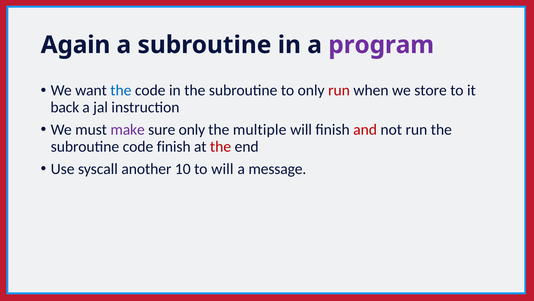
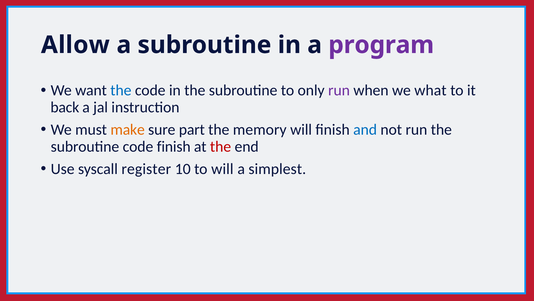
Again: Again -> Allow
run at (339, 90) colour: red -> purple
store: store -> what
make colour: purple -> orange
sure only: only -> part
multiple: multiple -> memory
and colour: red -> blue
another: another -> register
message: message -> simplest
